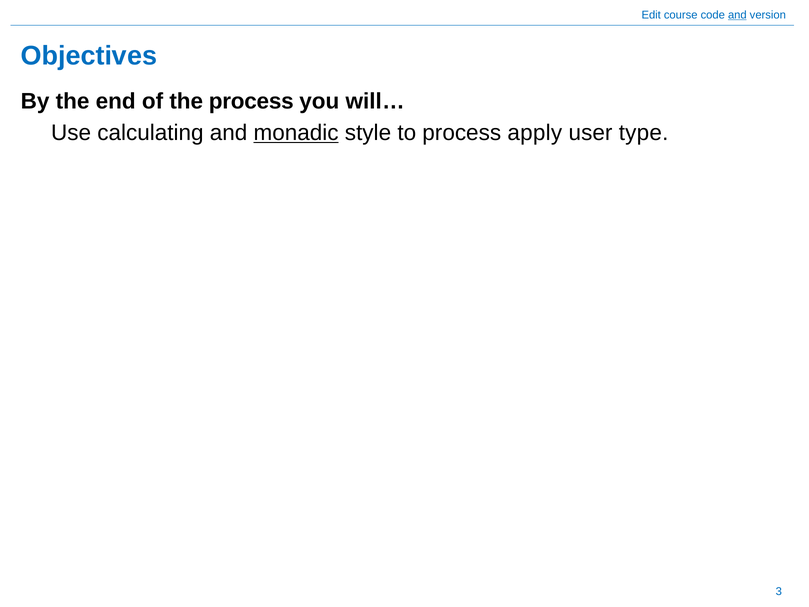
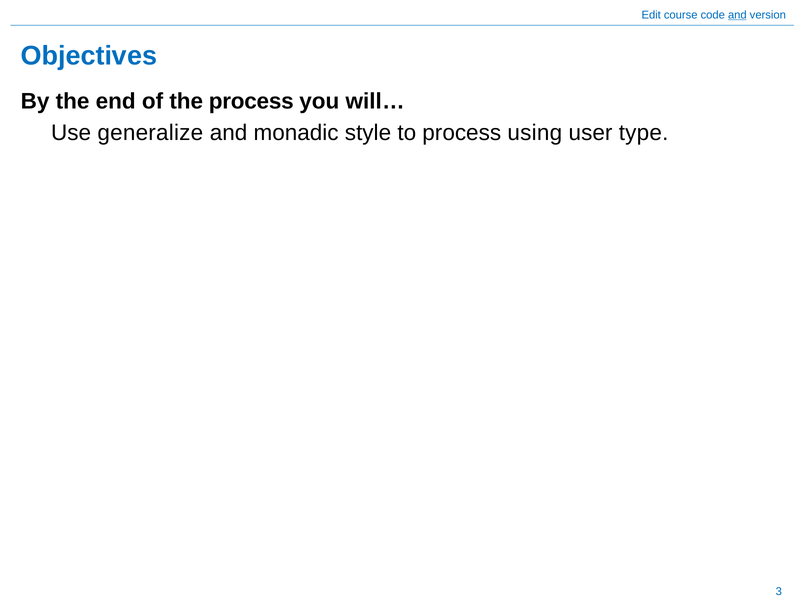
calculating: calculating -> generalize
monadic underline: present -> none
apply: apply -> using
